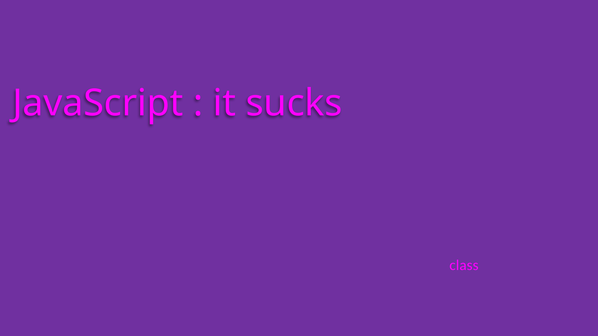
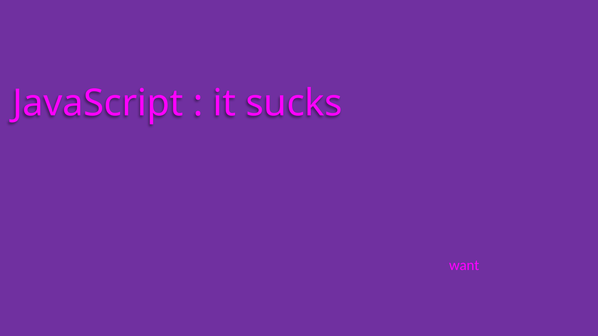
class: class -> want
